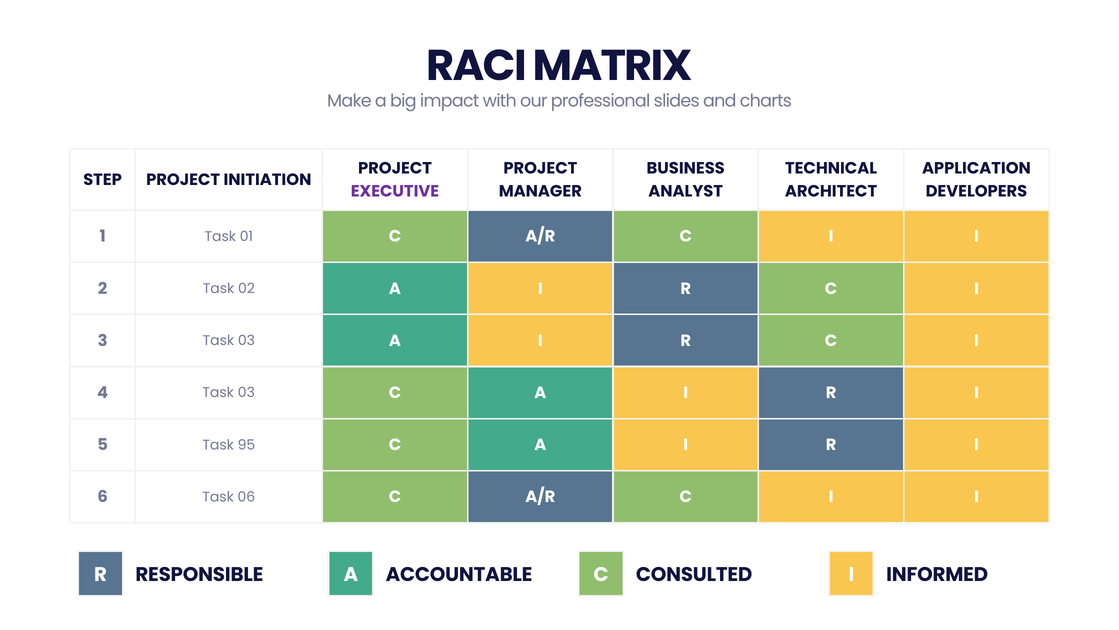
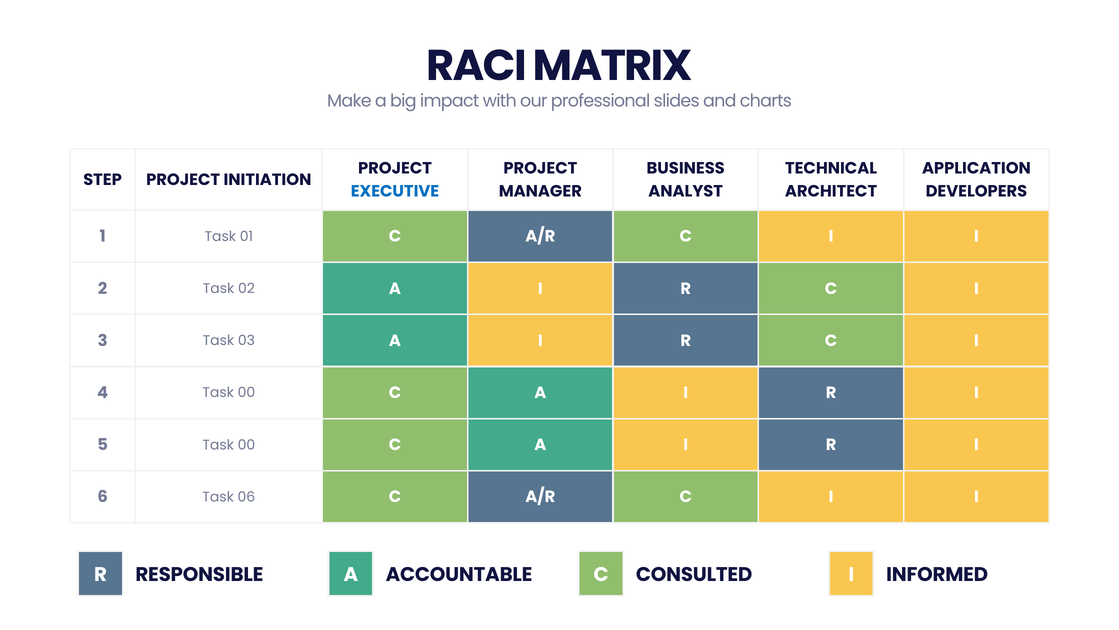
EXECUTIVE colour: purple -> blue
4 Task 03: 03 -> 00
5 Task 95: 95 -> 00
